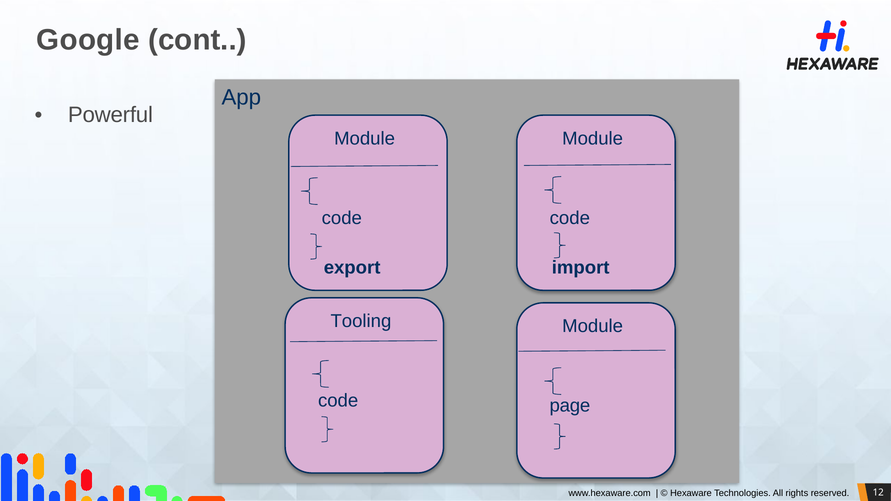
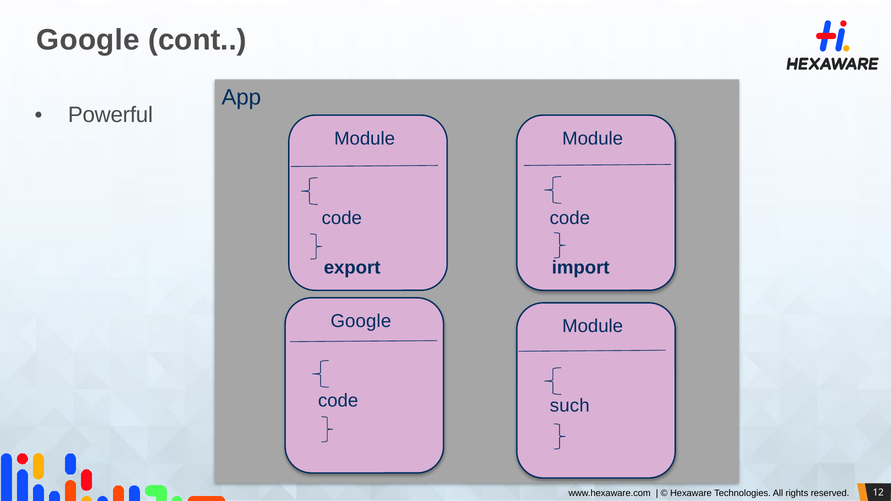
Tooling at (361, 321): Tooling -> Google
page: page -> such
